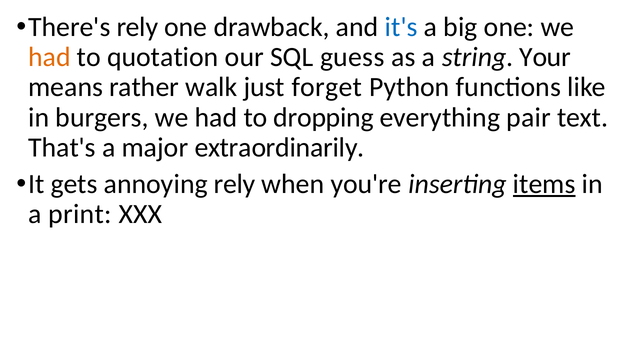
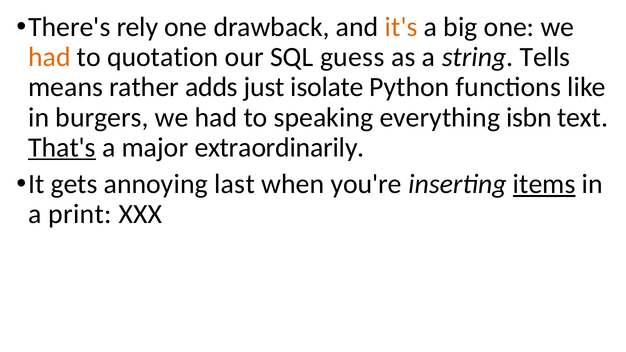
it's colour: blue -> orange
Your: Your -> Tells
walk: walk -> adds
forget: forget -> isolate
dropping: dropping -> speaking
pair: pair -> isbn
That's underline: none -> present
annoying rely: rely -> last
